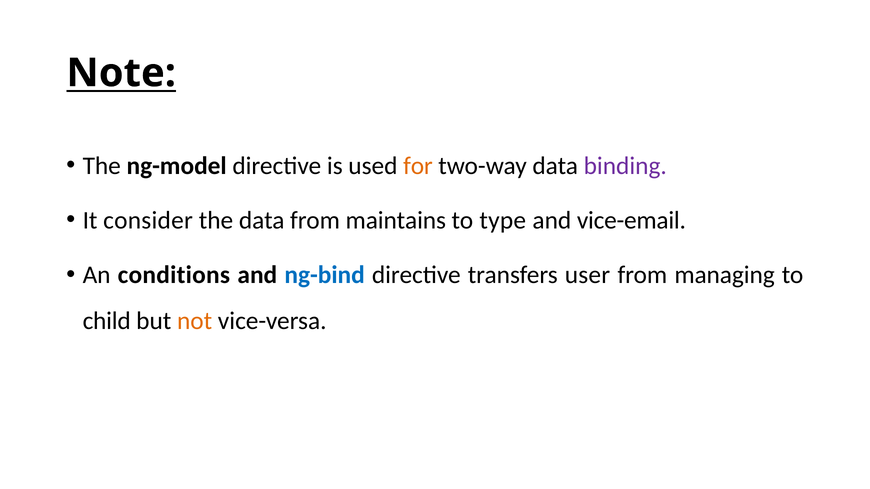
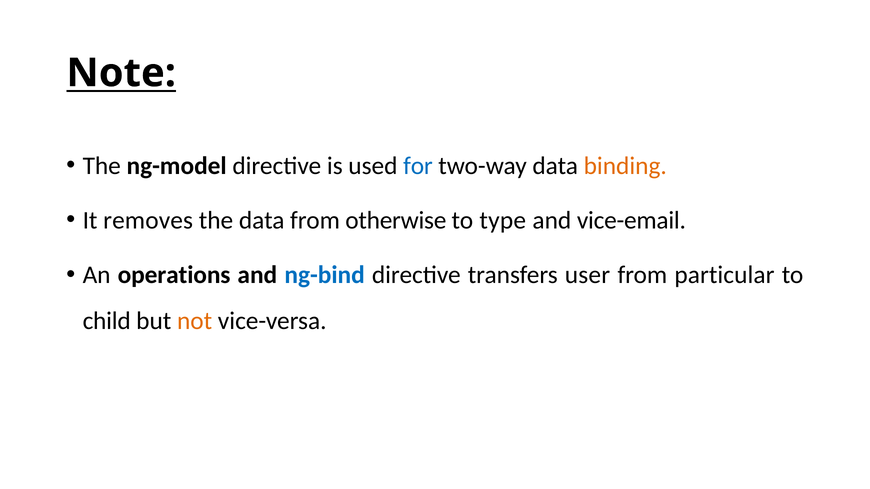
for colour: orange -> blue
binding colour: purple -> orange
consider: consider -> removes
maintains: maintains -> otherwise
conditions: conditions -> operations
managing: managing -> particular
